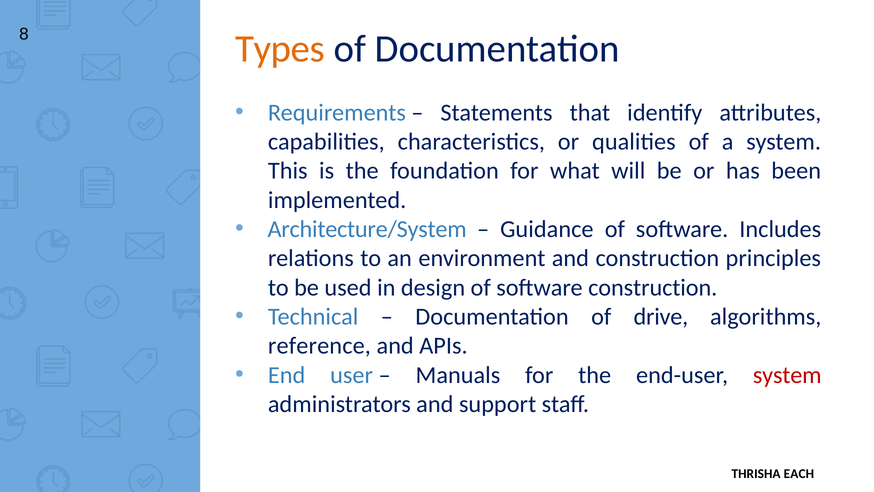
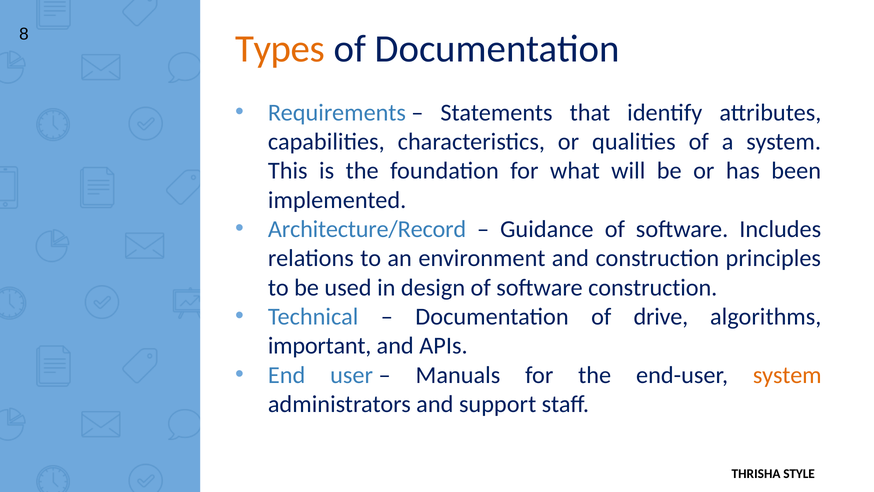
Architecture/System: Architecture/System -> Architecture/Record
reference: reference -> important
system at (787, 375) colour: red -> orange
EACH: EACH -> STYLE
